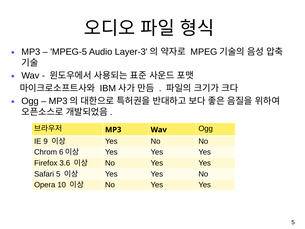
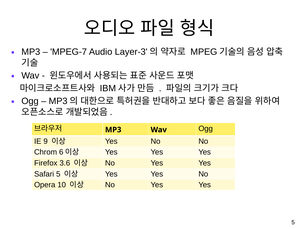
MPEG-5: MPEG-5 -> MPEG-7
